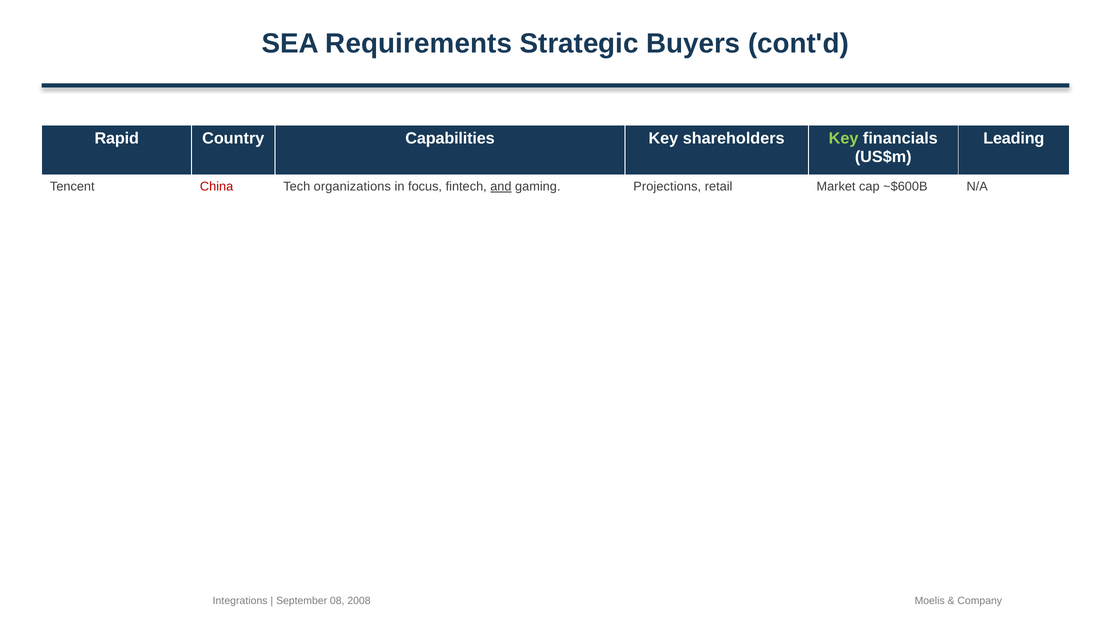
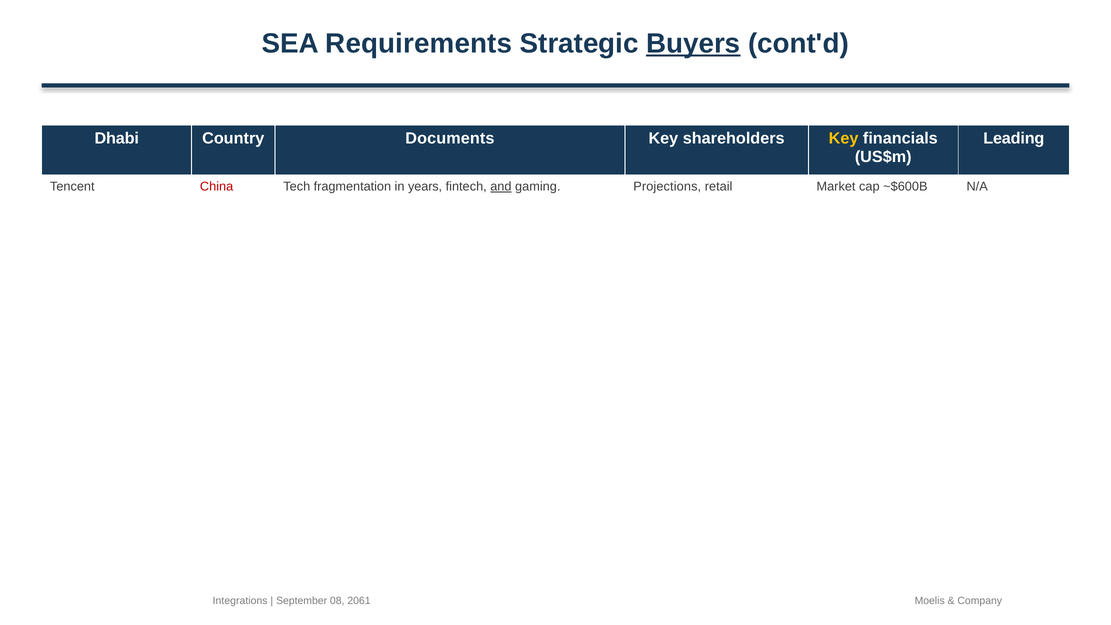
Buyers underline: none -> present
Rapid: Rapid -> Dhabi
Capabilities: Capabilities -> Documents
Key at (844, 139) colour: light green -> yellow
organizations: organizations -> fragmentation
focus: focus -> years
2008: 2008 -> 2061
